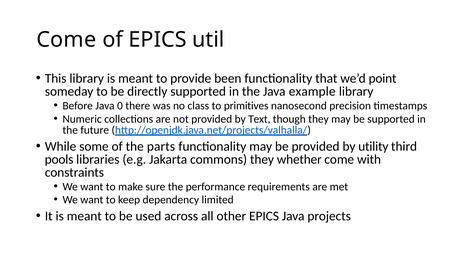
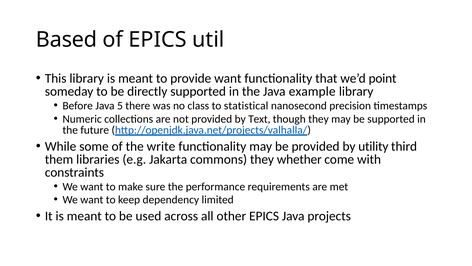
Come at (66, 40): Come -> Based
provide been: been -> want
0: 0 -> 5
primitives: primitives -> statistical
parts: parts -> write
pools: pools -> them
